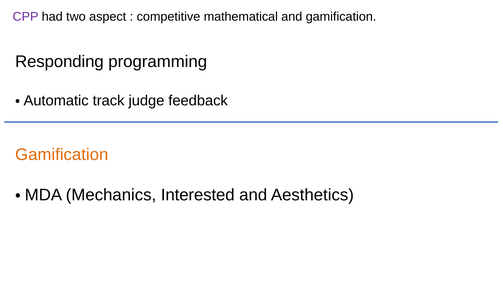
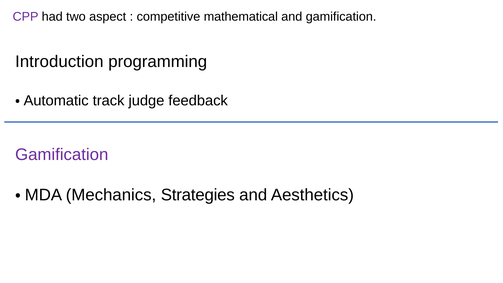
Responding: Responding -> Introduction
Gamification at (62, 155) colour: orange -> purple
Interested: Interested -> Strategies
